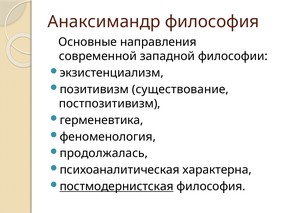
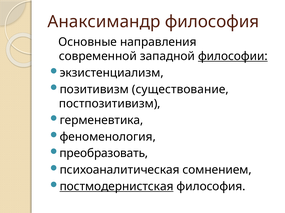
философии underline: none -> present
продолжалась: продолжалась -> преобразовать
характерна: характерна -> сомнением
